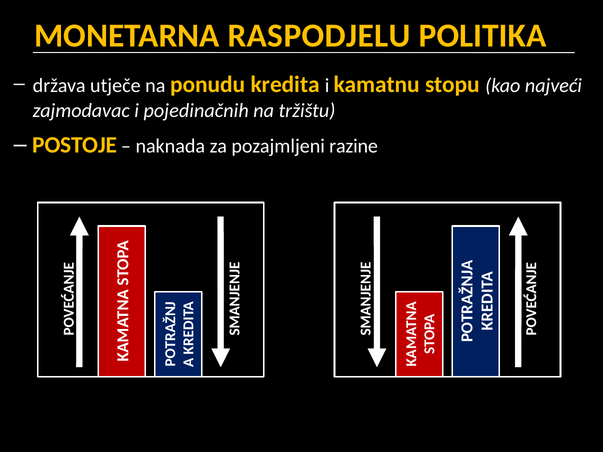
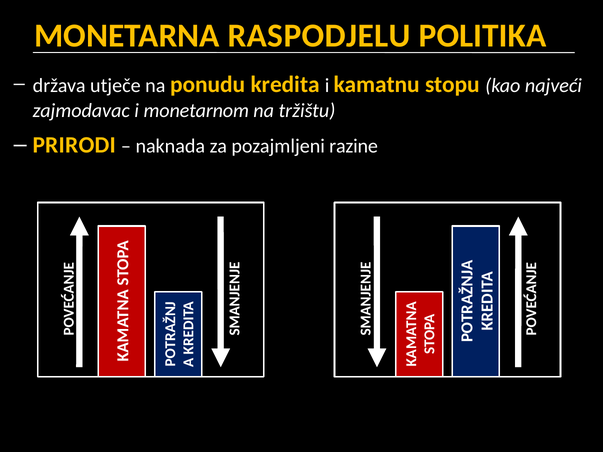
pojedinačnih: pojedinačnih -> monetarnom
POSTOJE: POSTOJE -> PRIRODI
